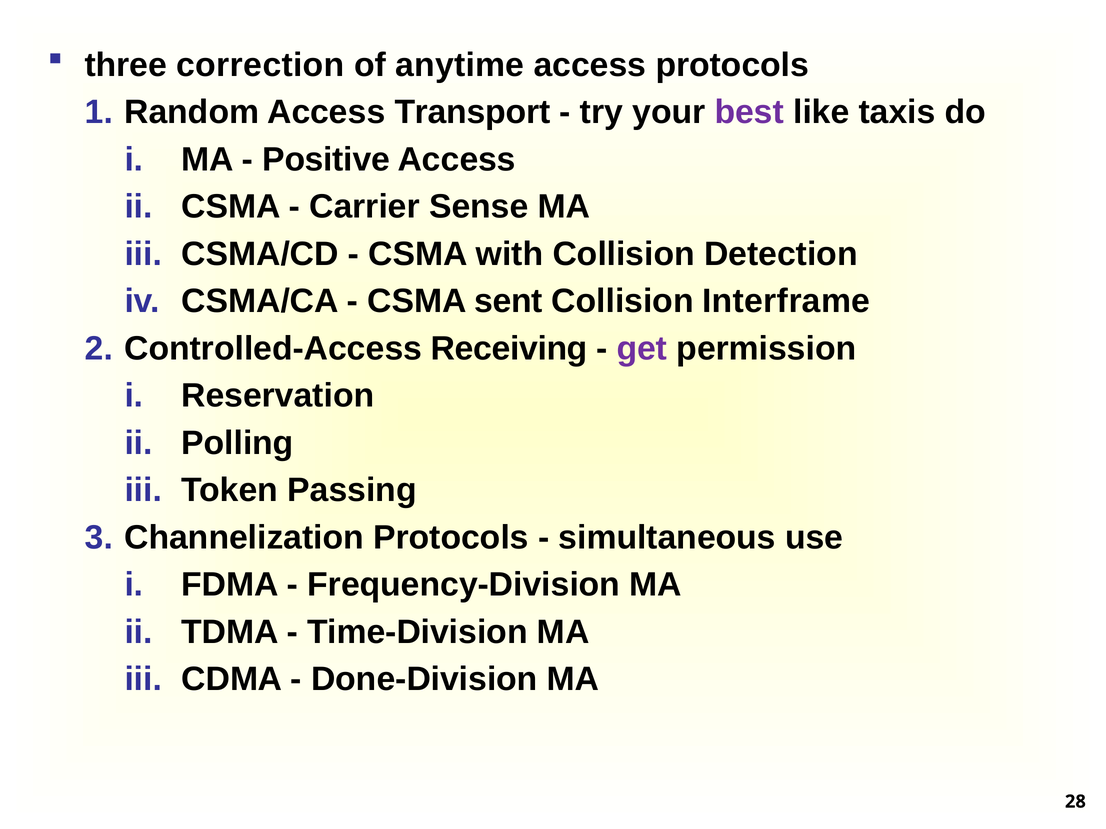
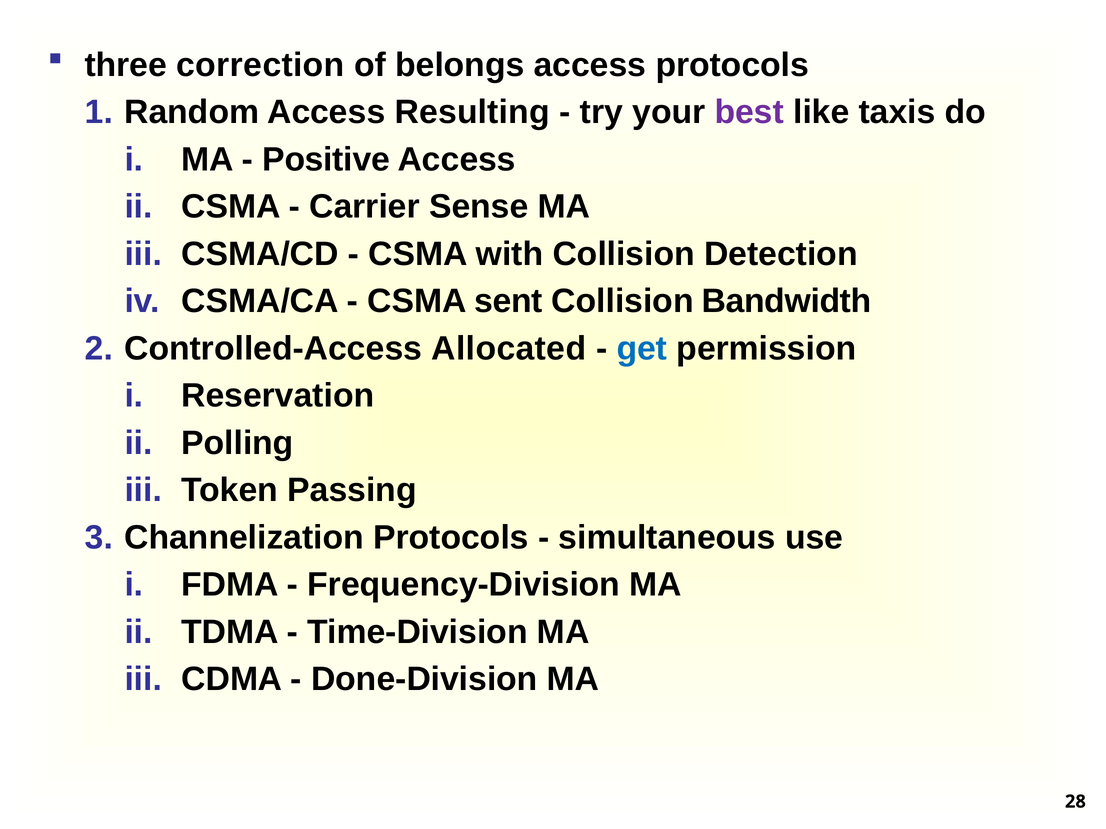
anytime: anytime -> belongs
Transport: Transport -> Resulting
Interframe: Interframe -> Bandwidth
Receiving: Receiving -> Allocated
get colour: purple -> blue
